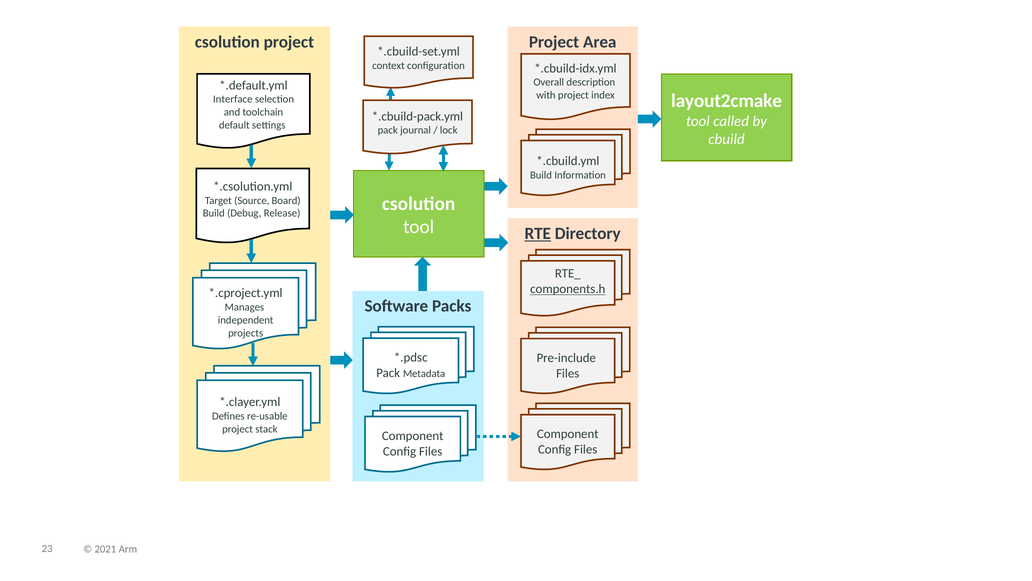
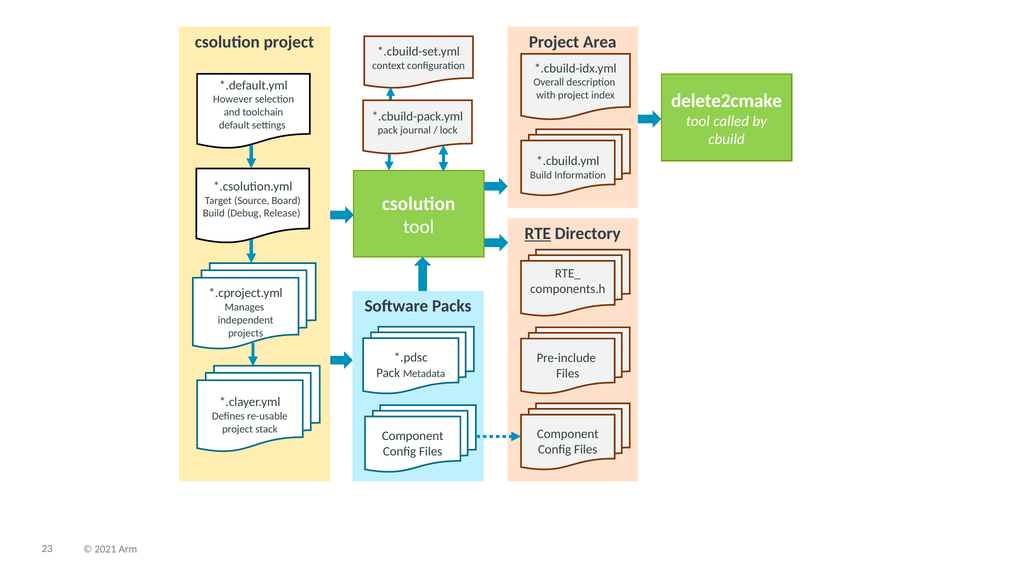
layout2cmake: layout2cmake -> delete2cmake
Interface: Interface -> However
components.h underline: present -> none
